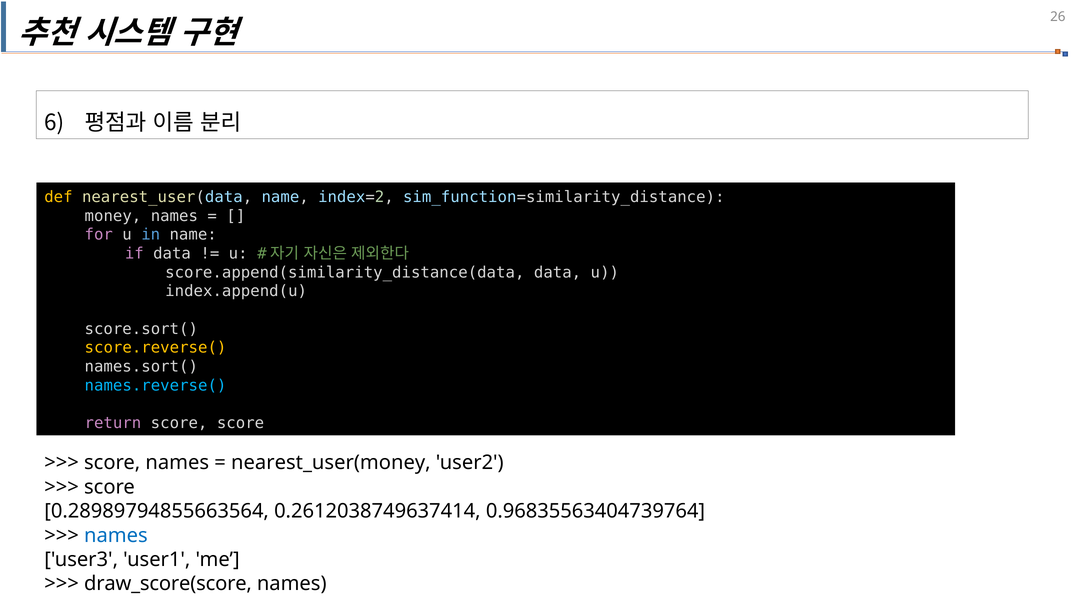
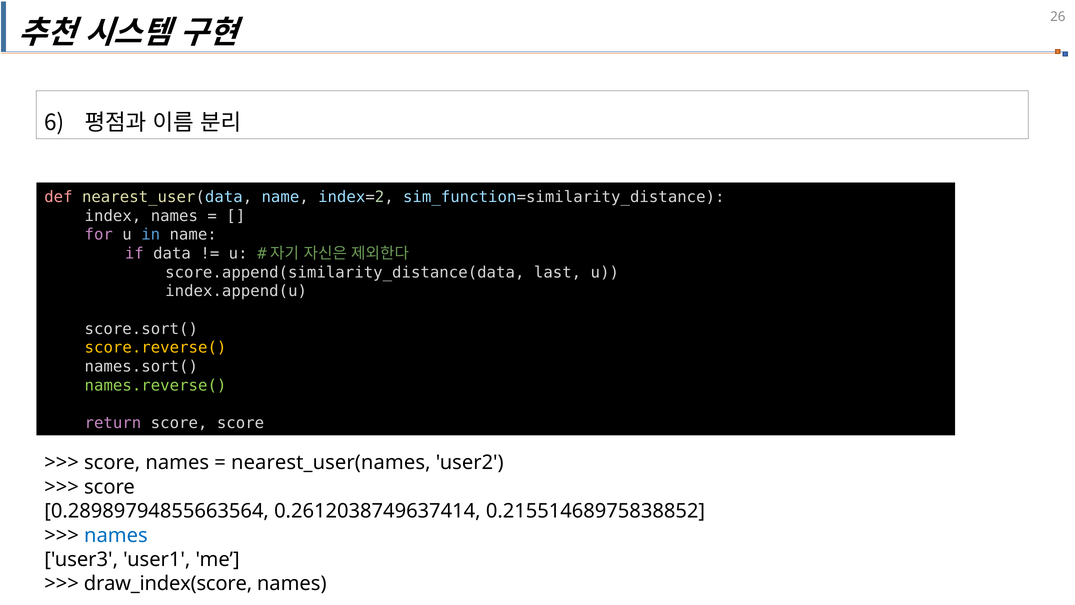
def colour: yellow -> pink
money: money -> index
score.append(similarity_distance(data data: data -> last
names.reverse( colour: light blue -> light green
nearest_user(money: nearest_user(money -> nearest_user(names
0.96835563404739764: 0.96835563404739764 -> 0.21551468975838852
draw_score(score: draw_score(score -> draw_index(score
